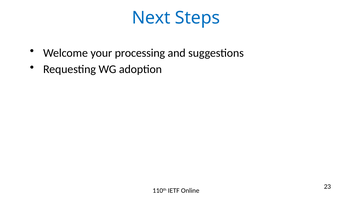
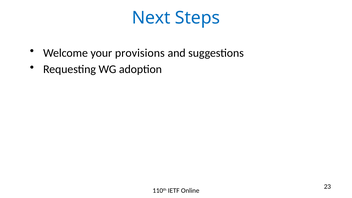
processing: processing -> provisions
